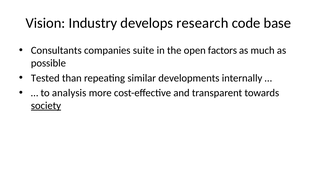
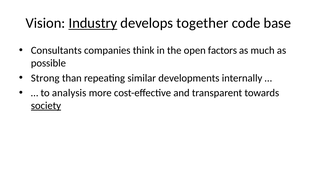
Industry underline: none -> present
research: research -> together
suite: suite -> think
Tested: Tested -> Strong
